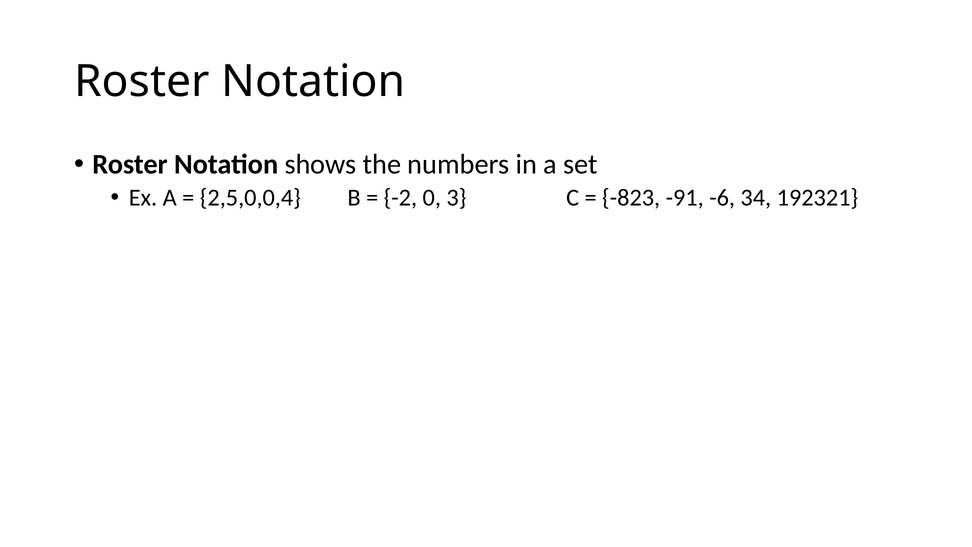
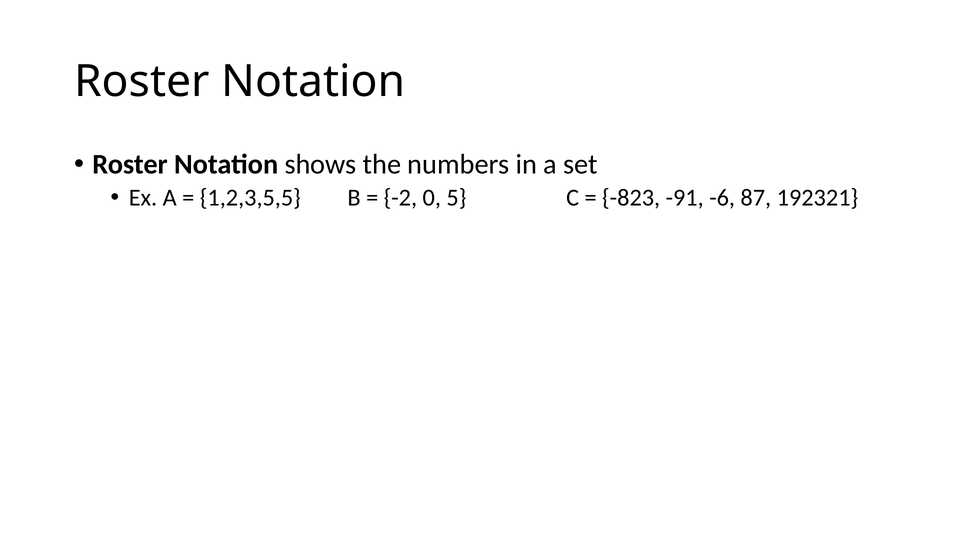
2,5,0,0,4: 2,5,0,0,4 -> 1,2,3,5,5
3: 3 -> 5
34: 34 -> 87
